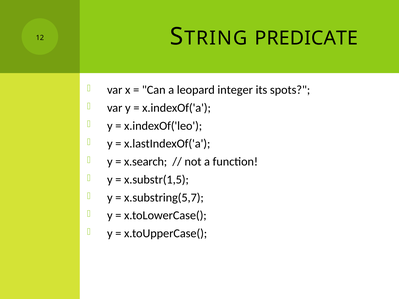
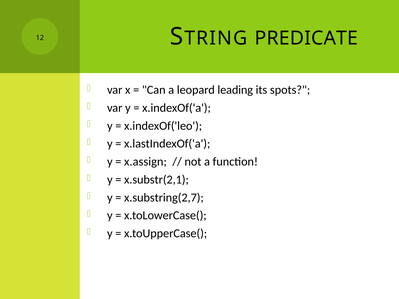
integer: integer -> leading
x.search: x.search -> x.assign
x.substr(1,5: x.substr(1,5 -> x.substr(2,1
x.substring(5,7: x.substring(5,7 -> x.substring(2,7
